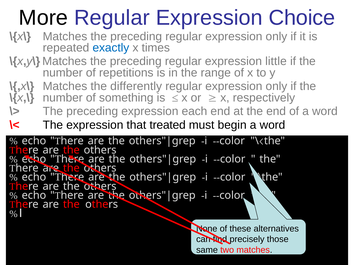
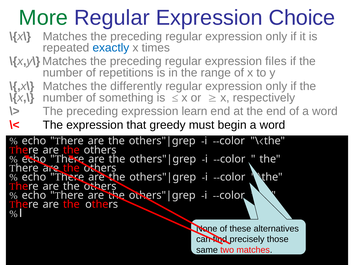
More colour: black -> green
little: little -> files
each: each -> learn
treated: treated -> greedy
